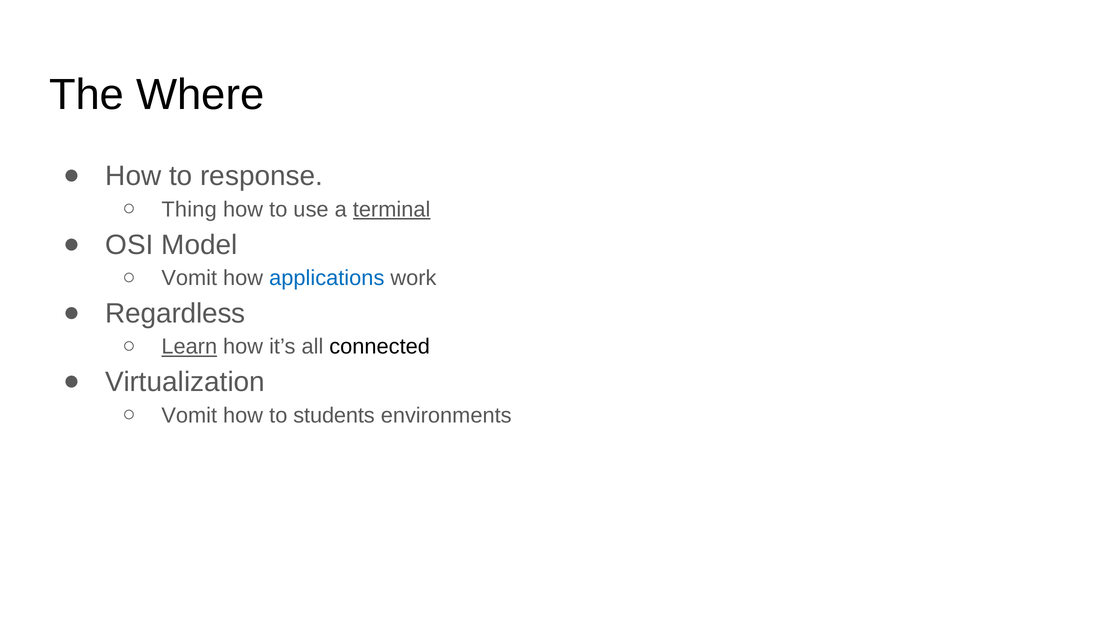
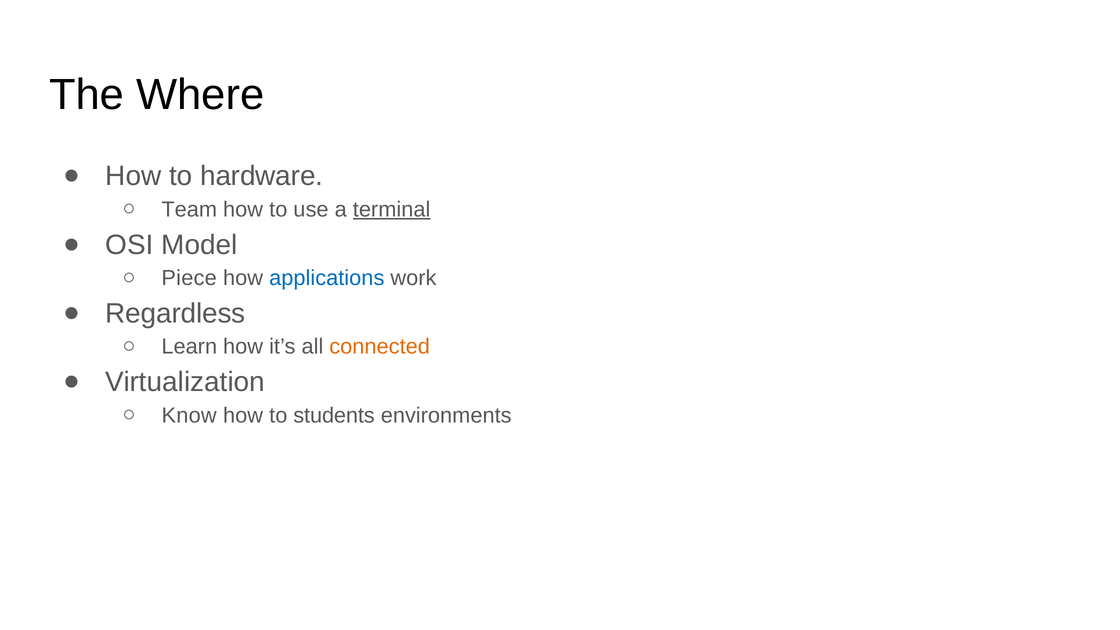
response: response -> hardware
Thing: Thing -> Team
Vomit at (189, 278): Vomit -> Piece
Learn underline: present -> none
connected colour: black -> orange
Vomit at (189, 415): Vomit -> Know
